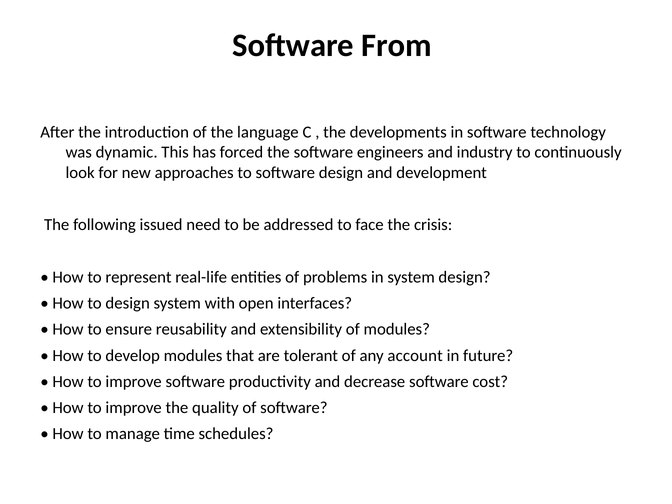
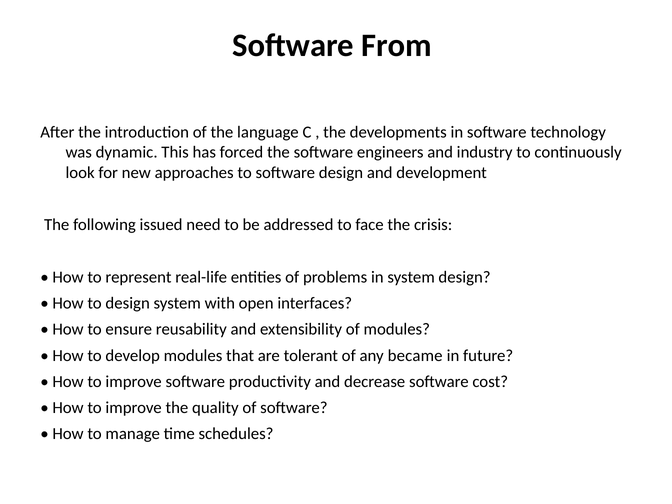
account: account -> became
